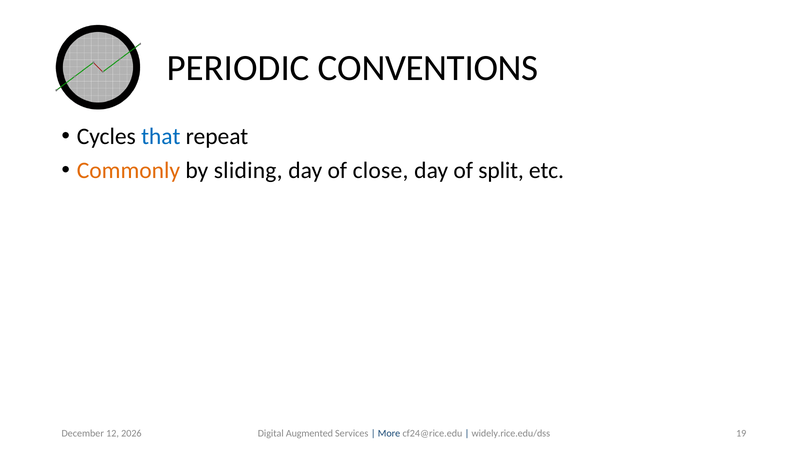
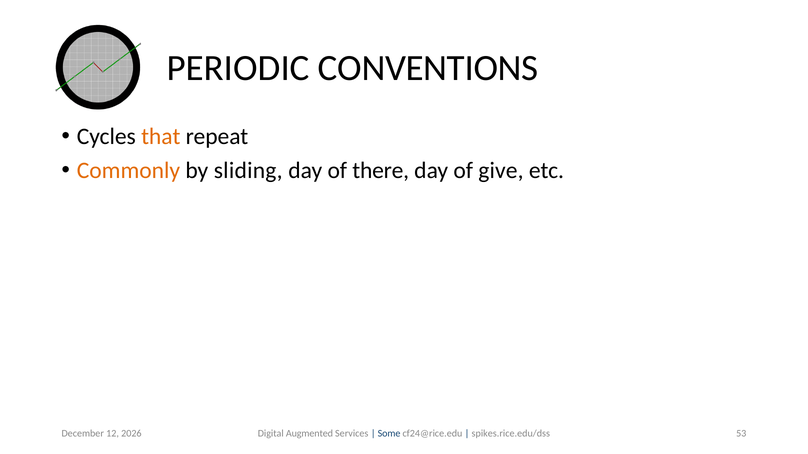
that colour: blue -> orange
close: close -> there
split: split -> give
19: 19 -> 53
More: More -> Some
widely.rice.edu/dss: widely.rice.edu/dss -> spikes.rice.edu/dss
